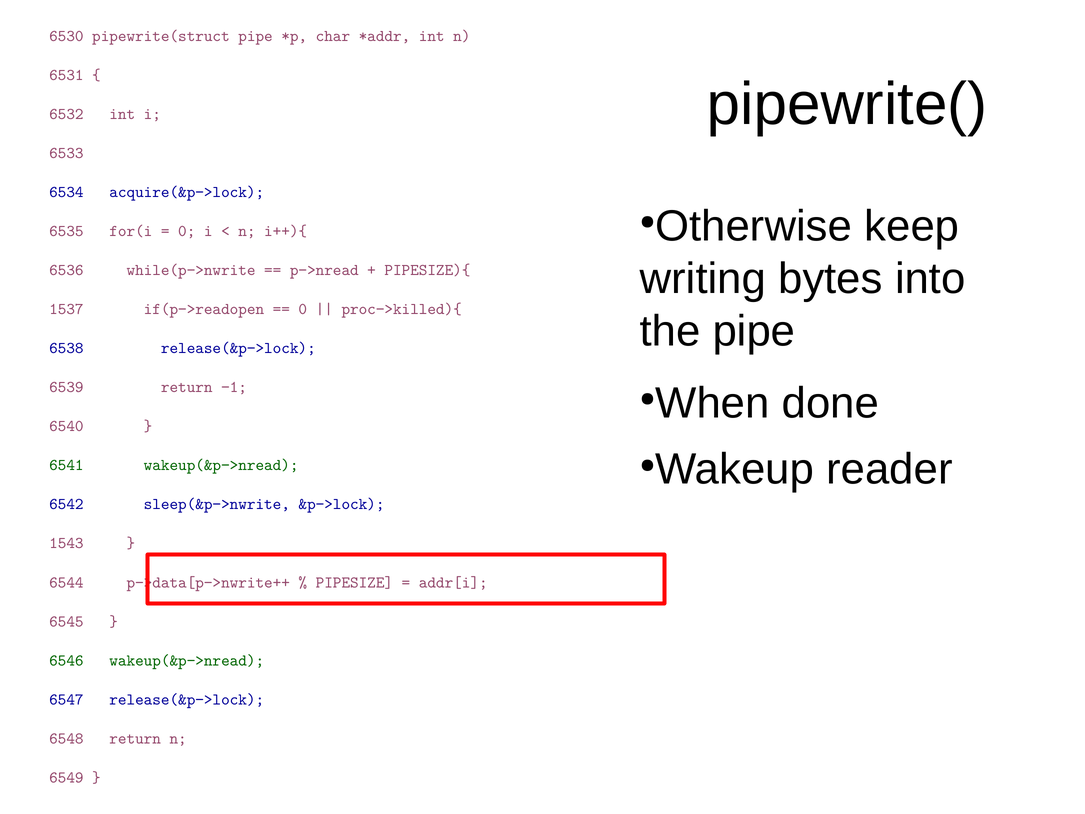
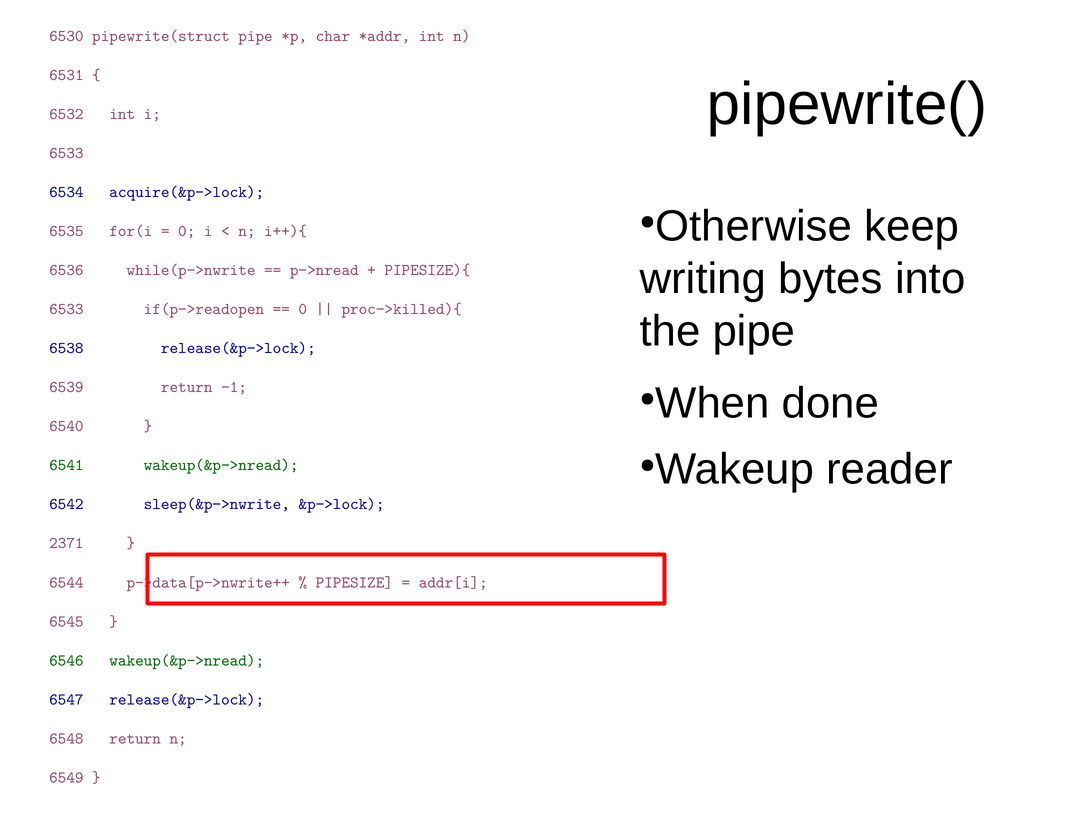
1537 at (66, 309): 1537 -> 6533
1543: 1543 -> 2371
